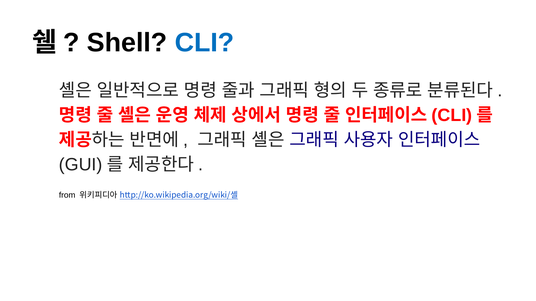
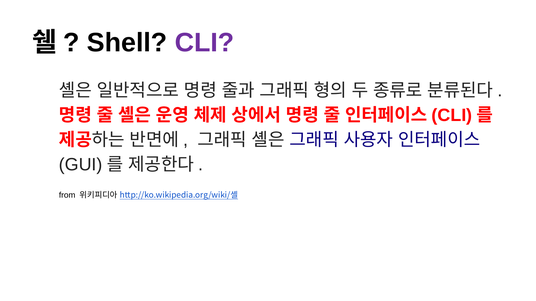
CLI colour: blue -> purple
